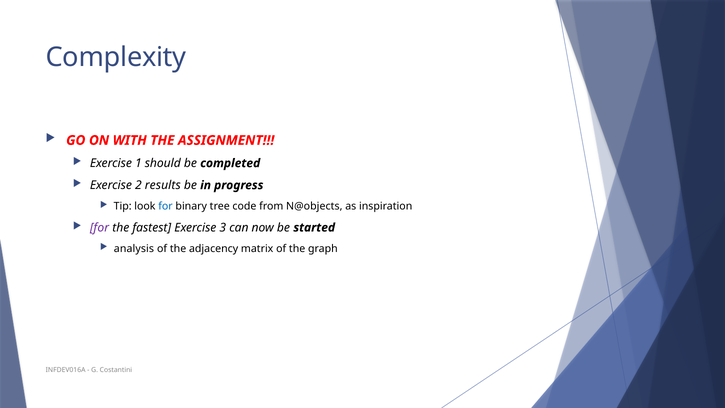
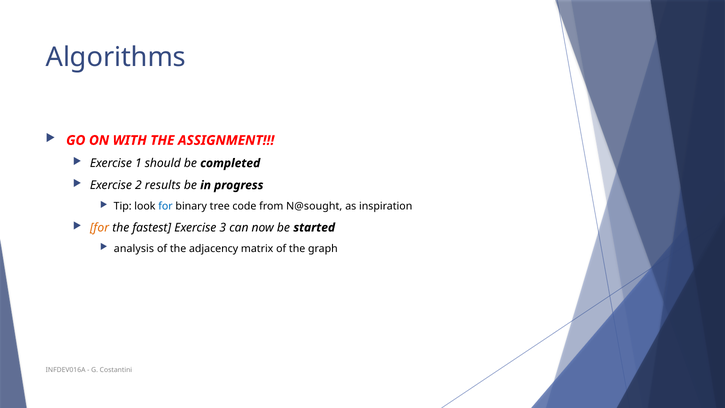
Complexity: Complexity -> Algorithms
N@objects: N@objects -> N@sought
for at (100, 227) colour: purple -> orange
